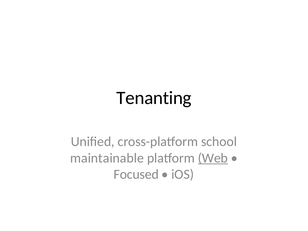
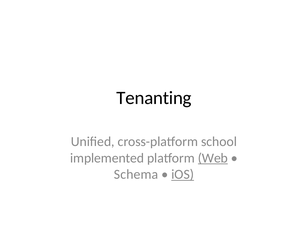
maintainable: maintainable -> implemented
Focused: Focused -> Schema
iOS underline: none -> present
